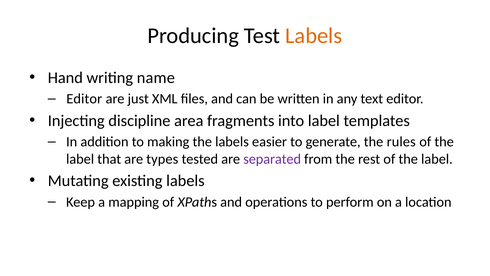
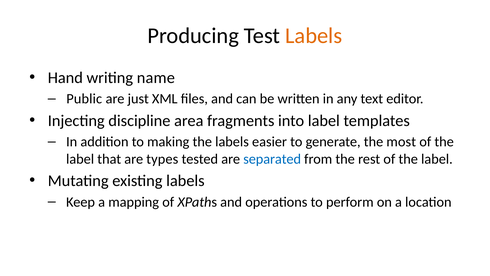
Editor at (84, 99): Editor -> Public
rules: rules -> most
separated colour: purple -> blue
